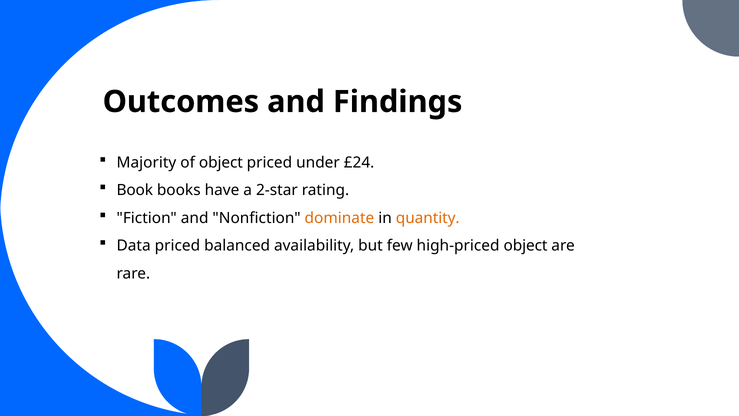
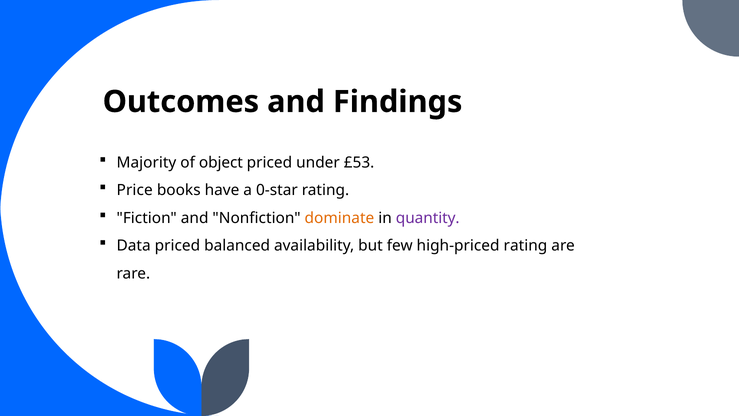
£24: £24 -> £53
Book: Book -> Price
2-star: 2-star -> 0-star
quantity colour: orange -> purple
high-priced object: object -> rating
